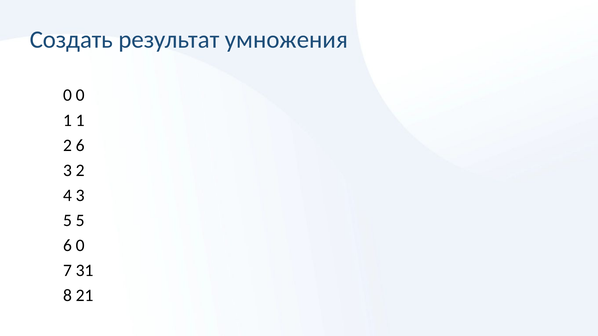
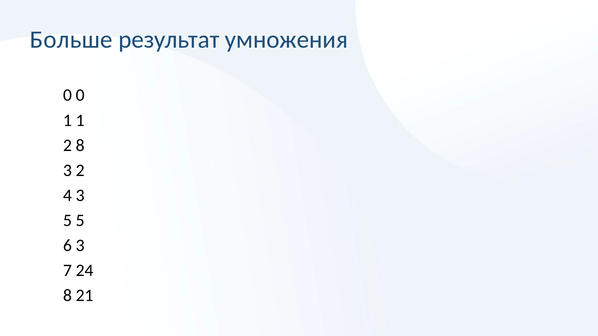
Создать: Создать -> Больше
2 6: 6 -> 8
6 0: 0 -> 3
31: 31 -> 24
